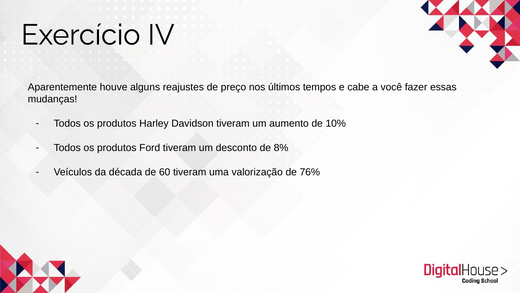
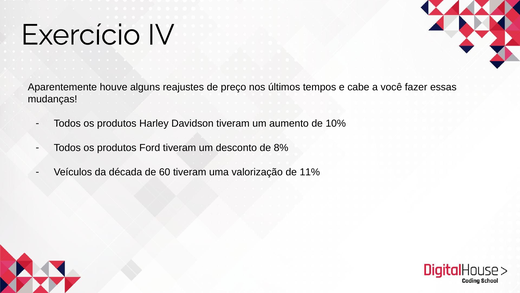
76%: 76% -> 11%
